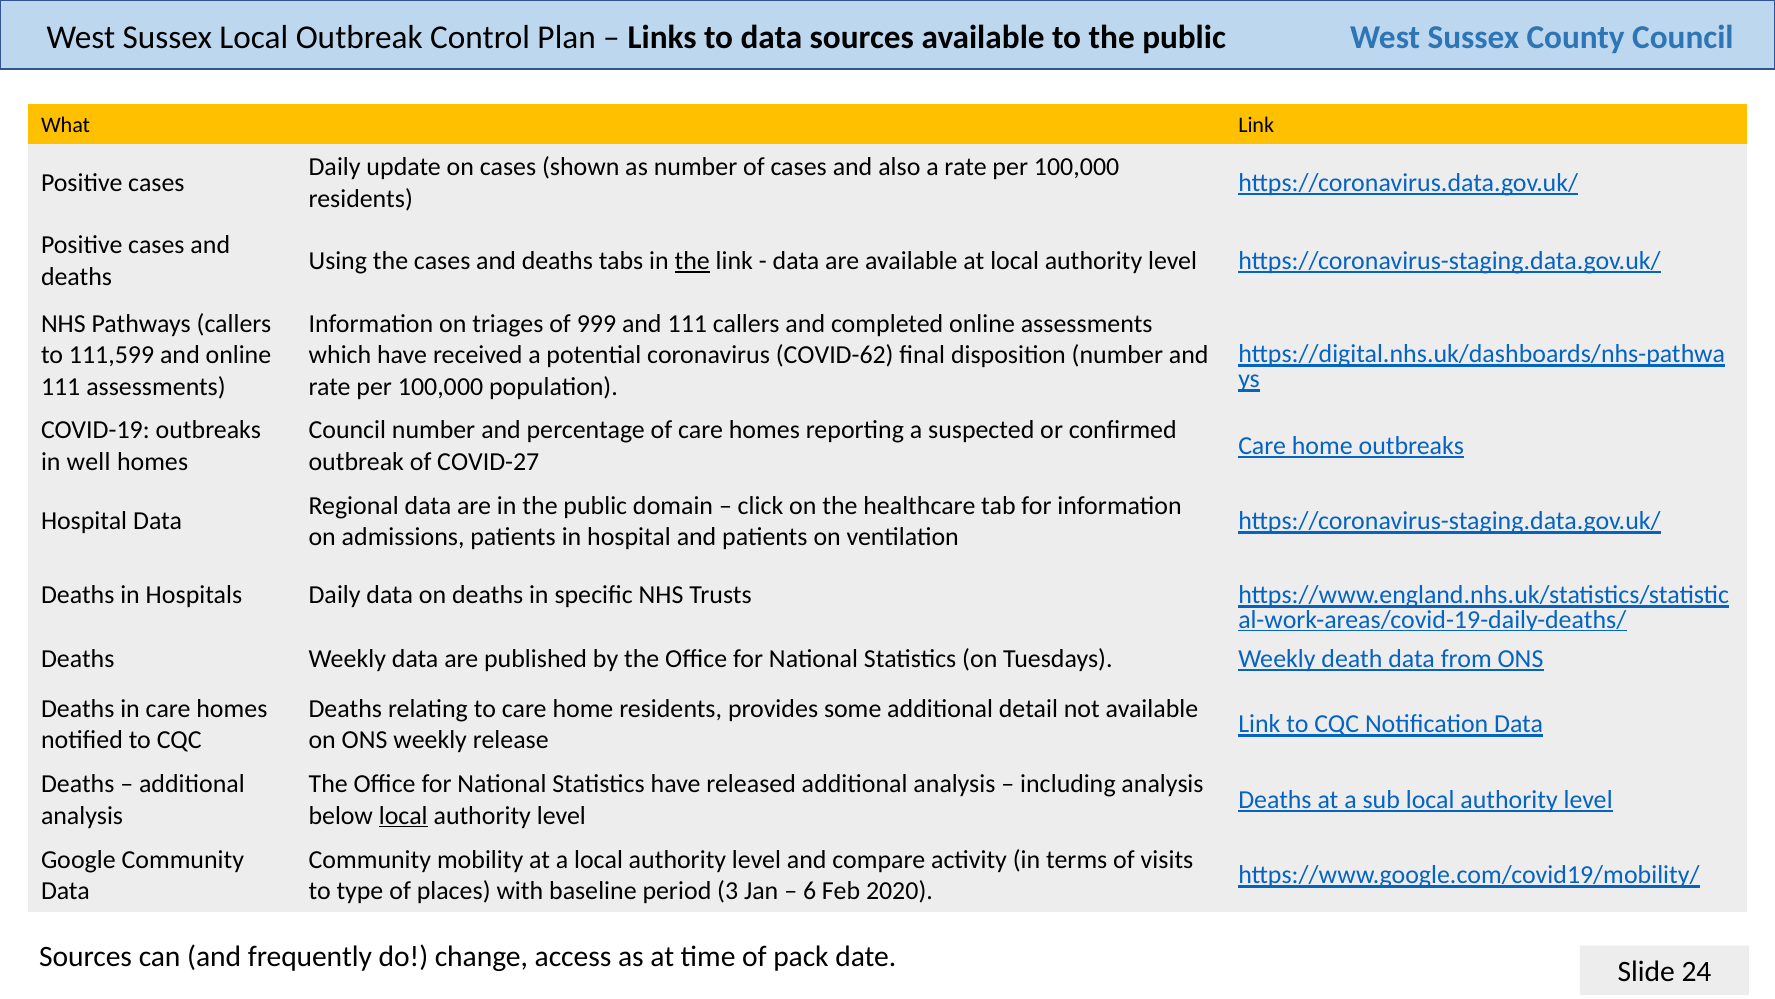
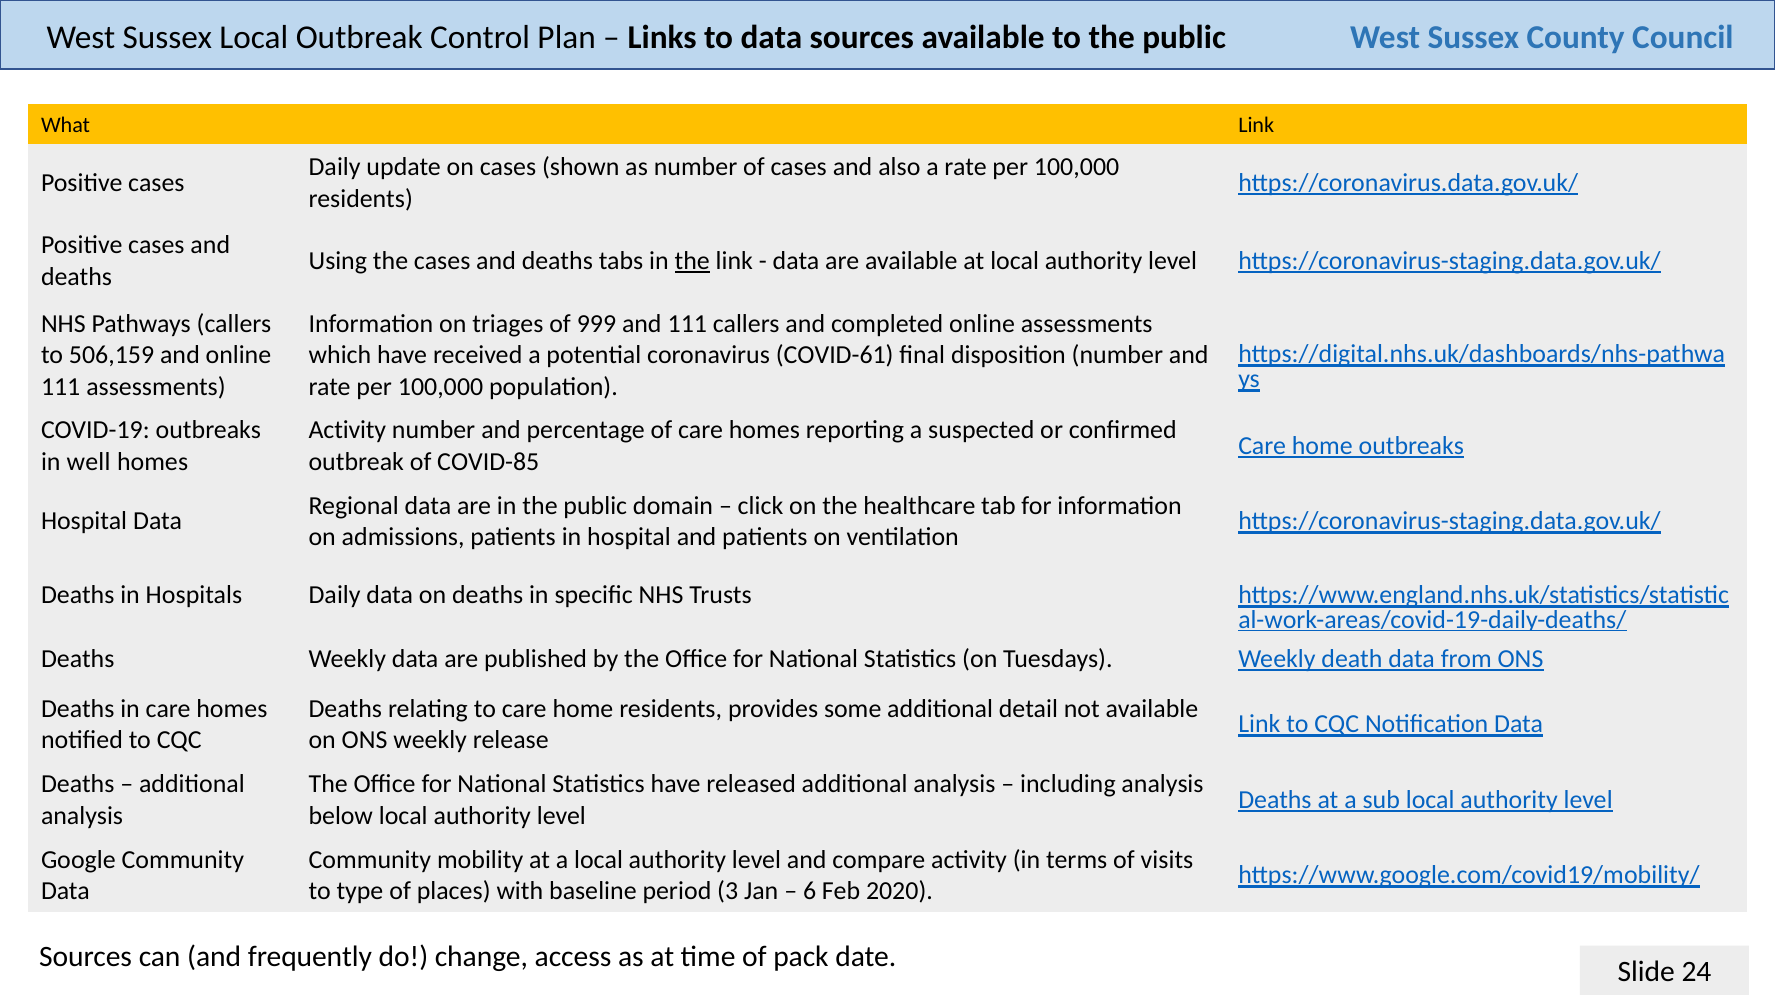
111,599: 111,599 -> 506,159
COVID-62: COVID-62 -> COVID-61
Council at (347, 430): Council -> Activity
COVID-27: COVID-27 -> COVID-85
local at (403, 815) underline: present -> none
